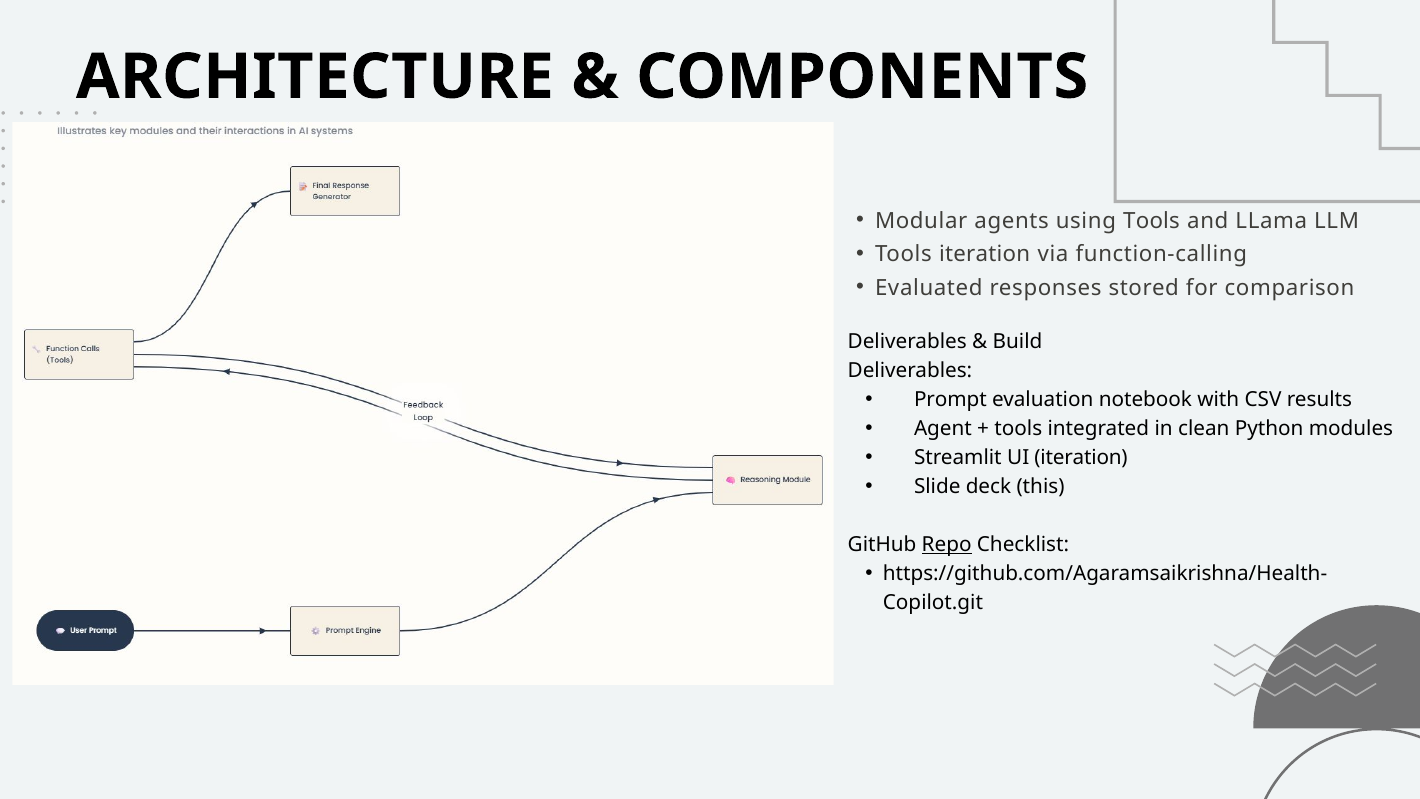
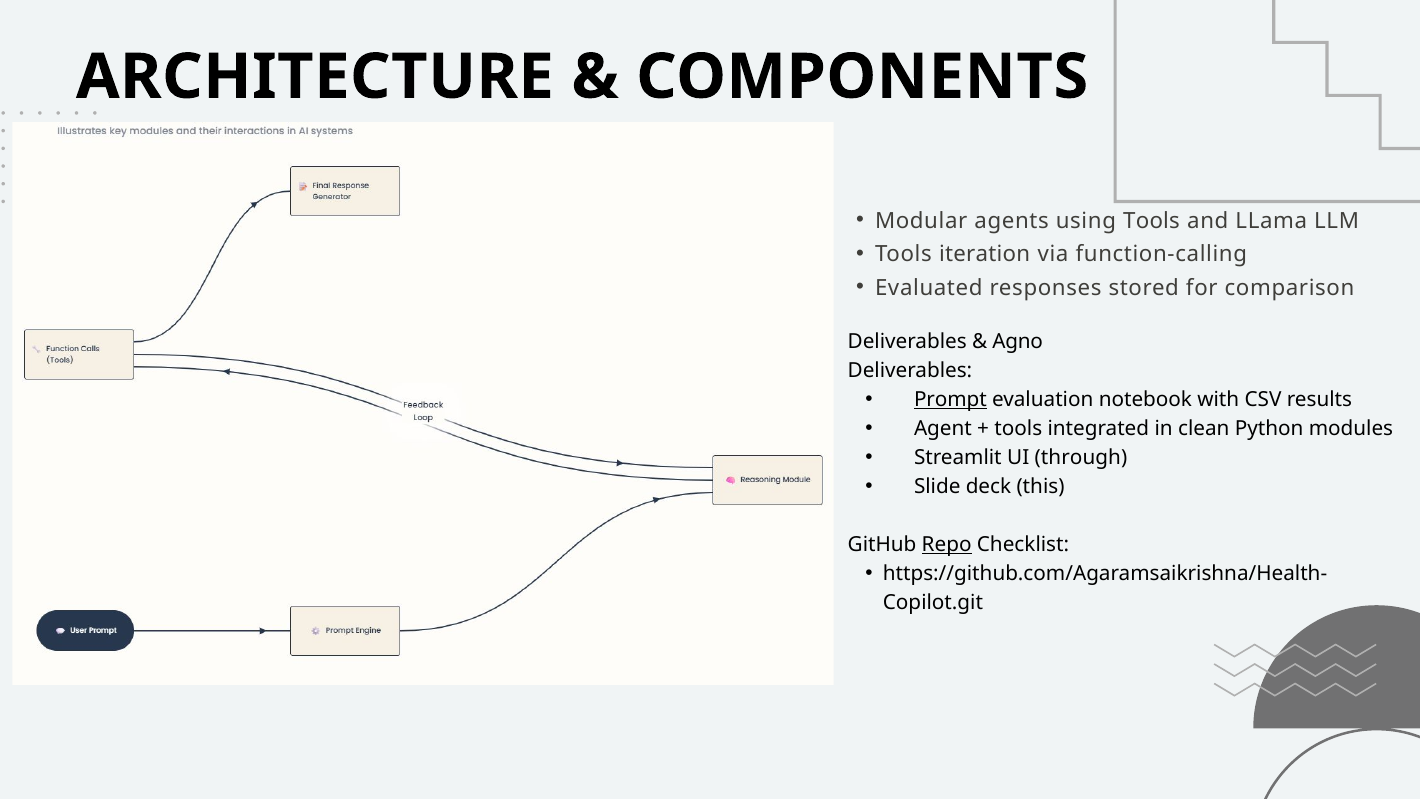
Build: Build -> Agno
Prompt underline: none -> present
UI iteration: iteration -> through
